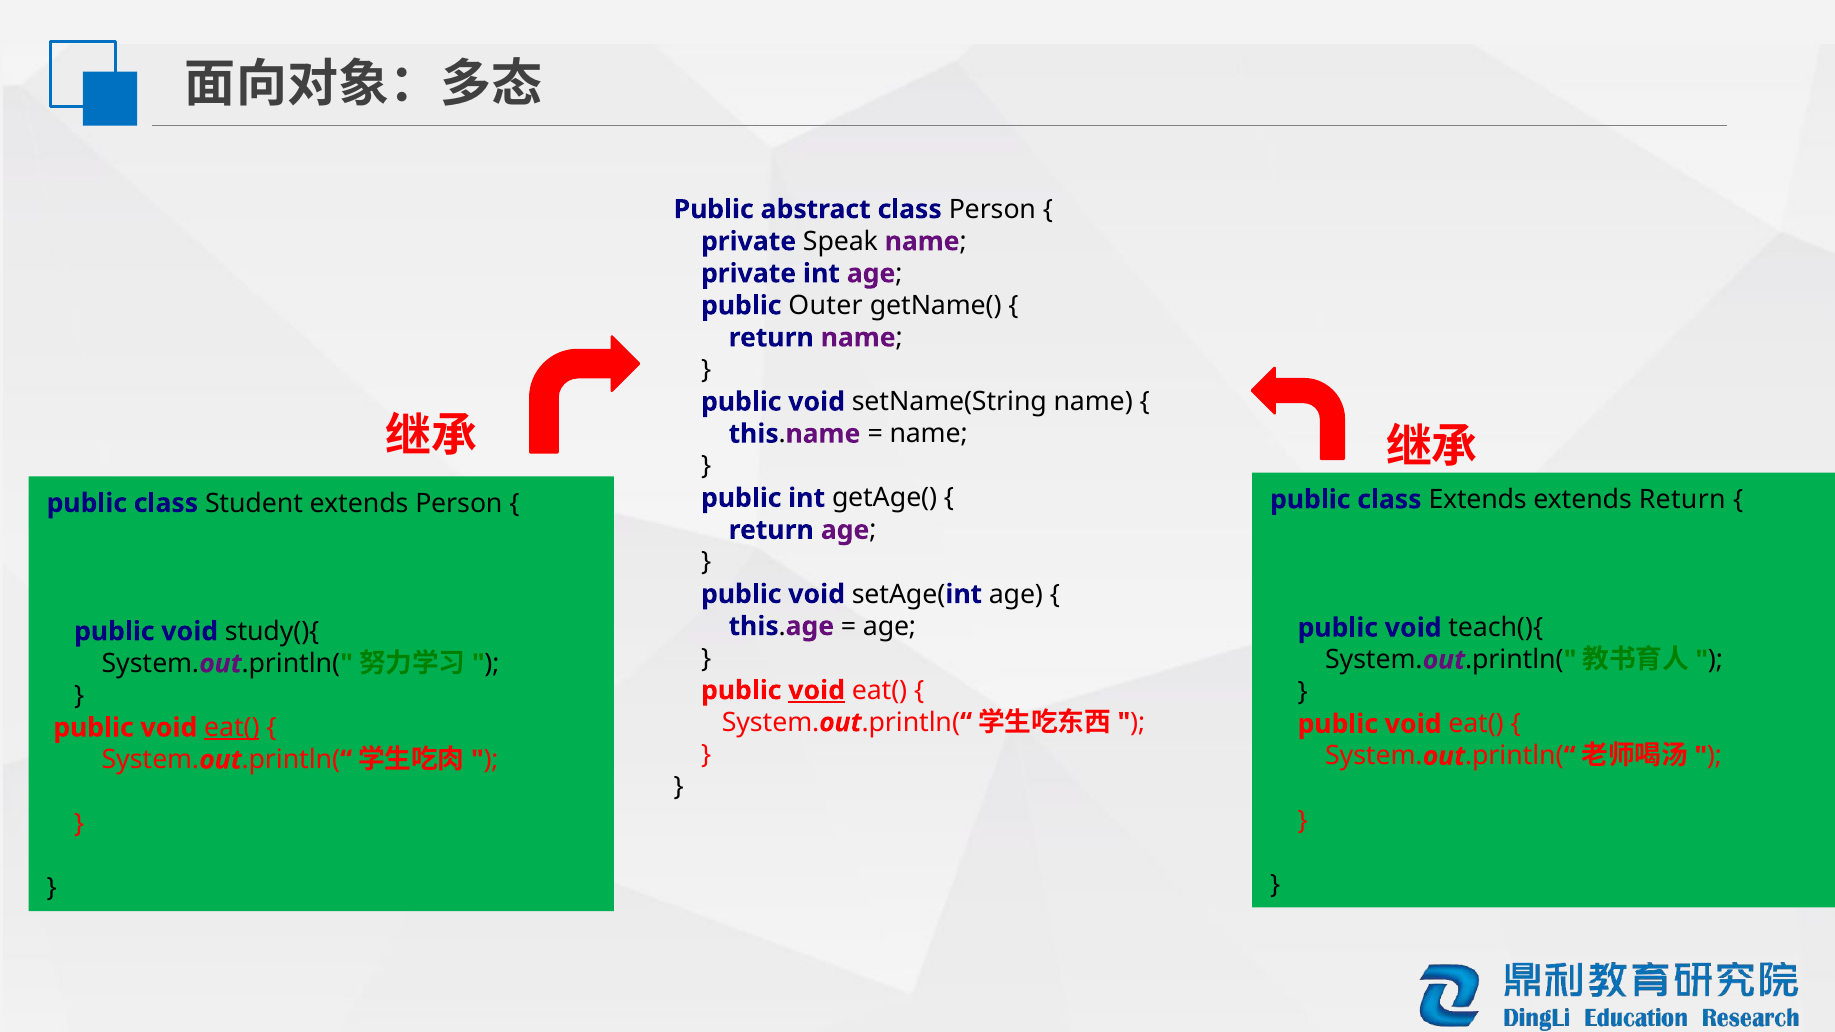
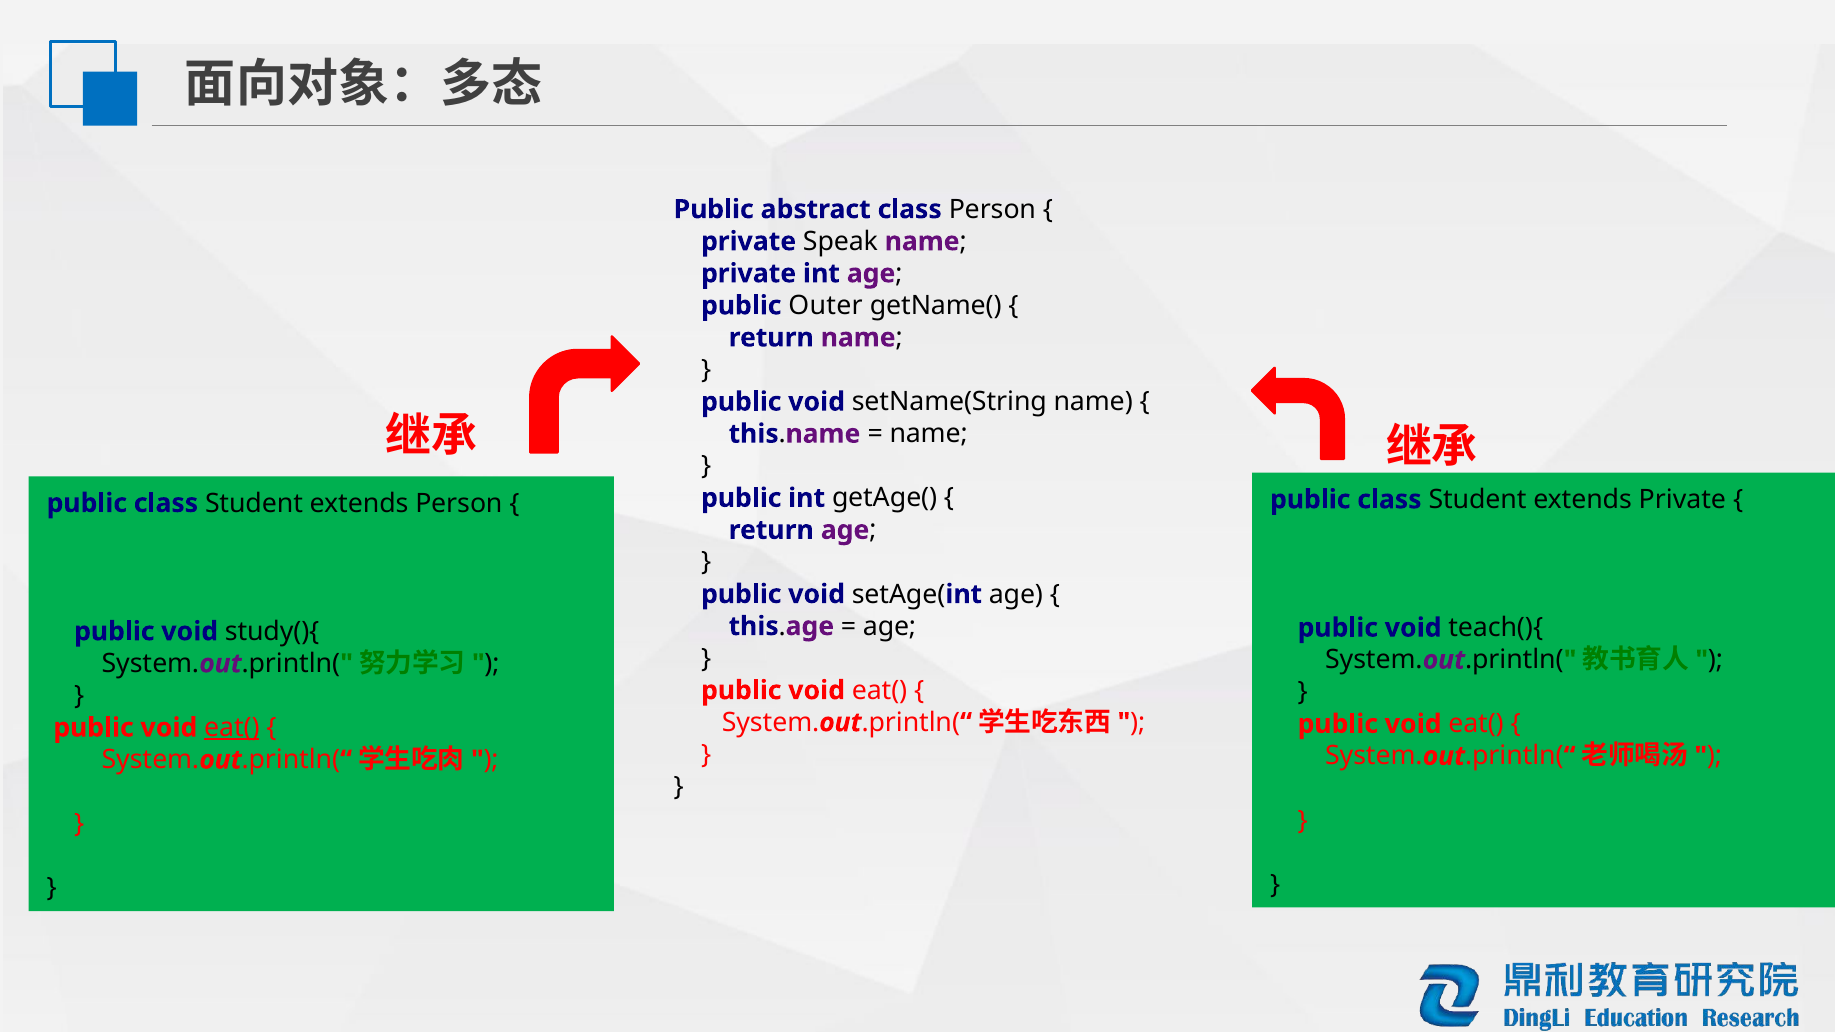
Extends at (1478, 500): Extends -> Student
extends Return: Return -> Private
void at (817, 691) underline: present -> none
